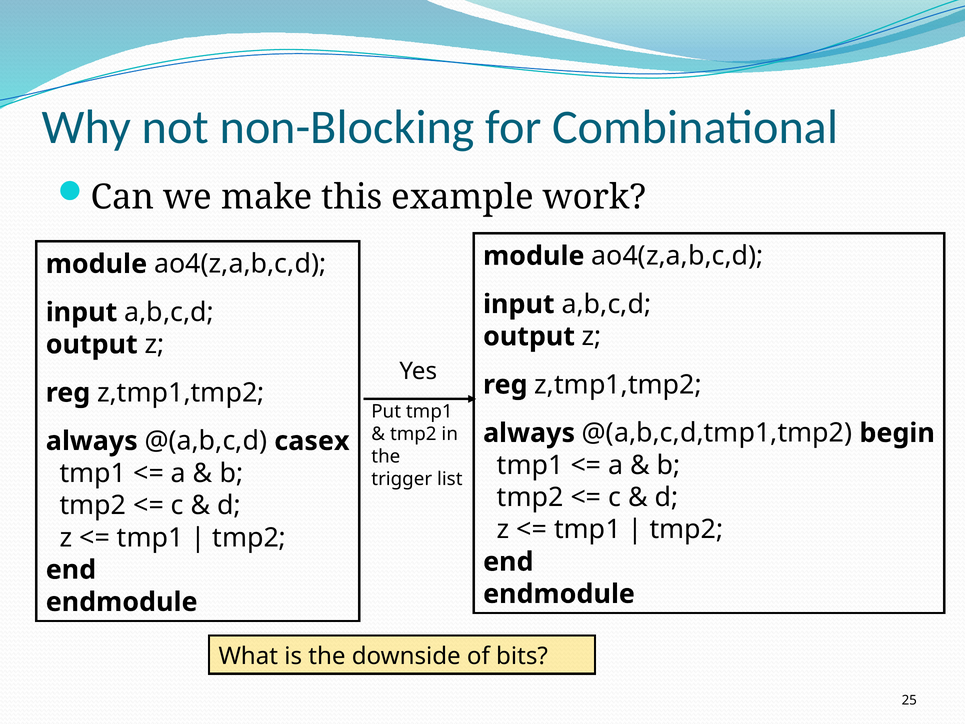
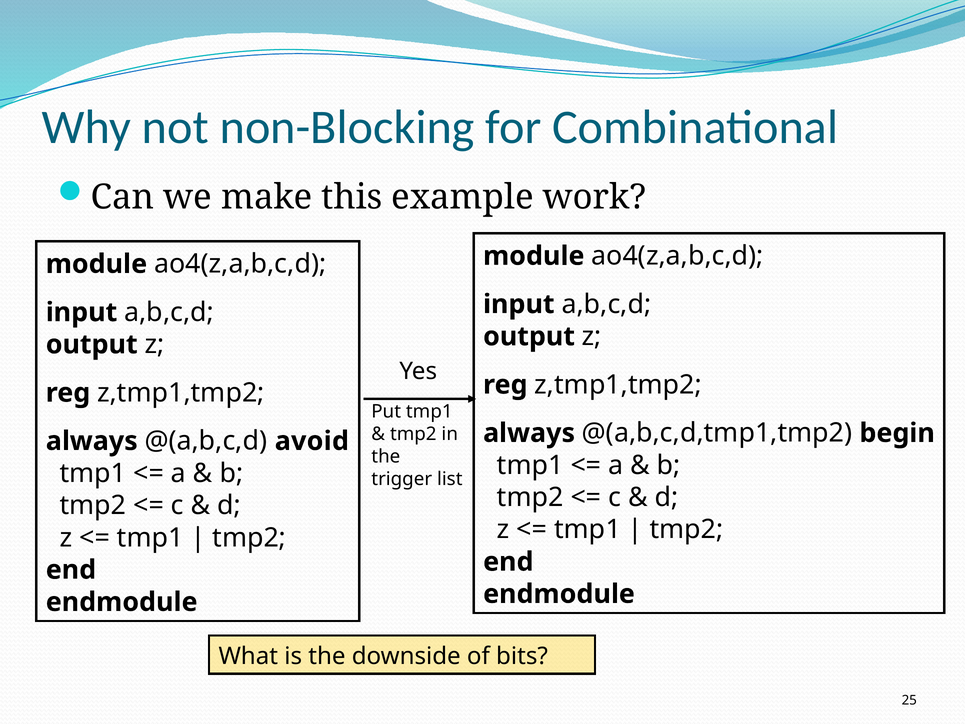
casex: casex -> avoid
